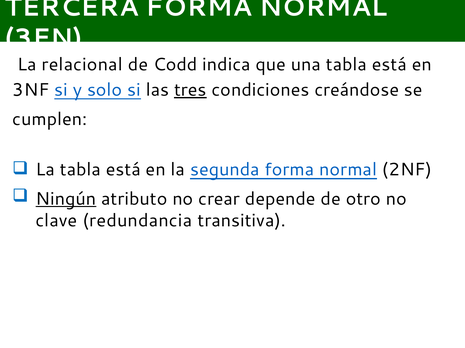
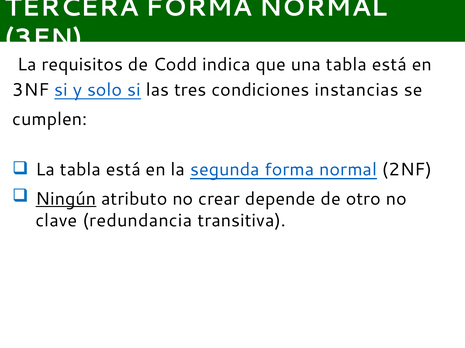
relacional: relacional -> requisitos
tres underline: present -> none
creándose: creándose -> instancias
